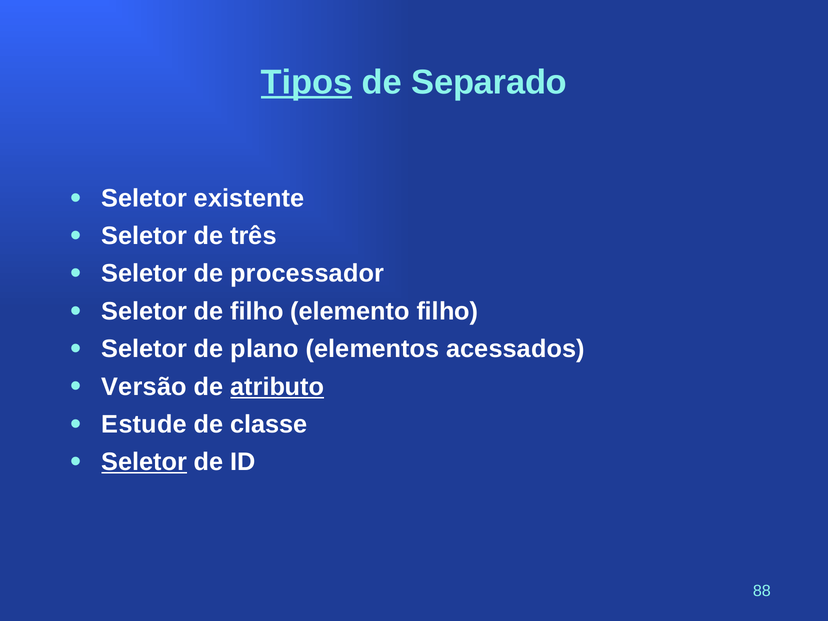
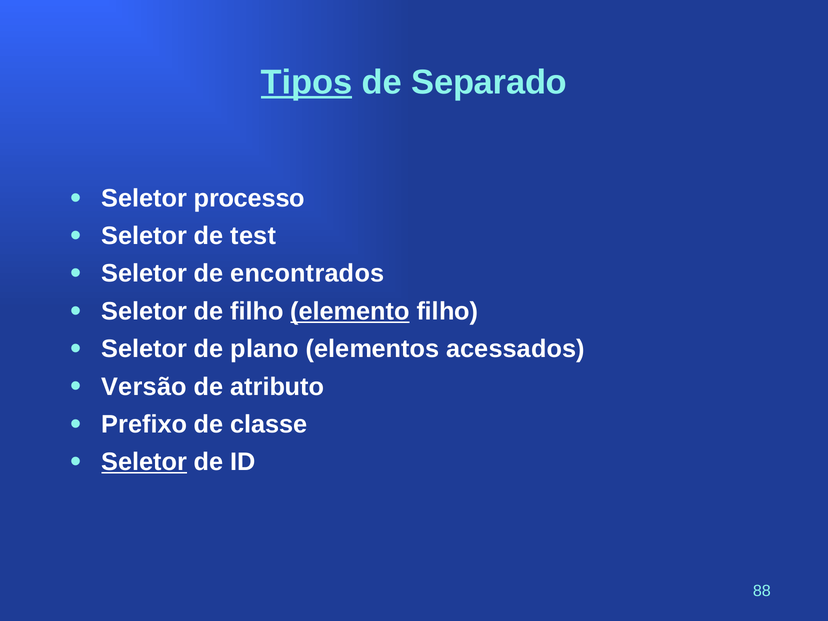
existente: existente -> processo
três: três -> test
processador: processador -> encontrados
elemento underline: none -> present
atributo underline: present -> none
Estude: Estude -> Prefixo
